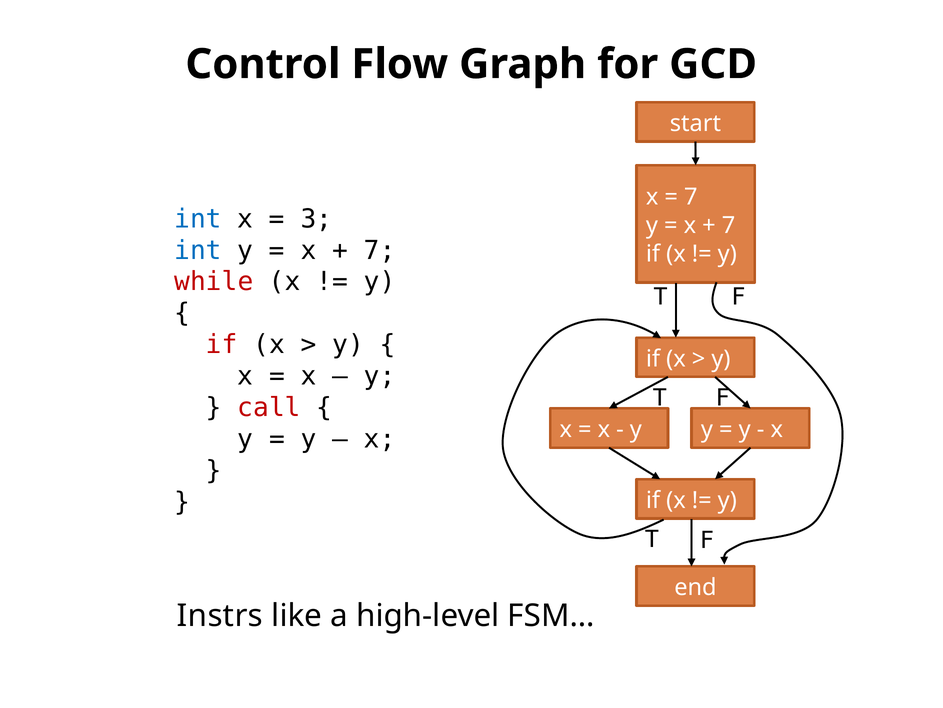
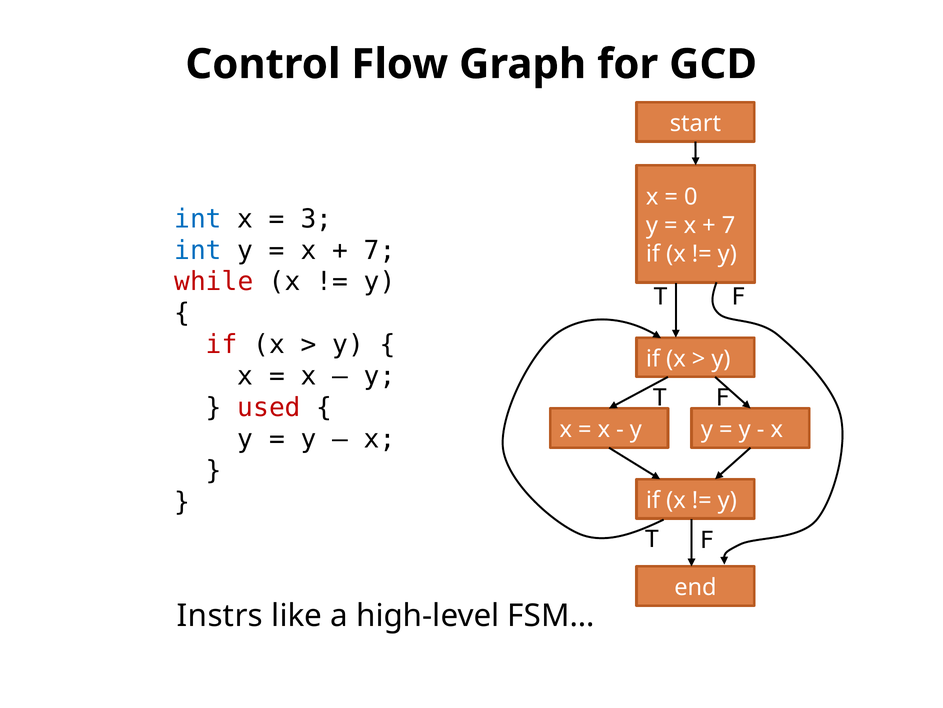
7 at (691, 197): 7 -> 0
call: call -> used
